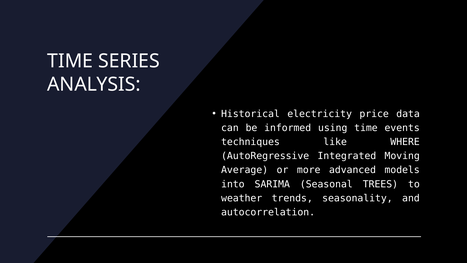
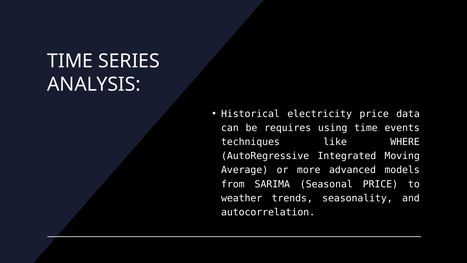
informed: informed -> requires
into: into -> from
Seasonal TREES: TREES -> PRICE
